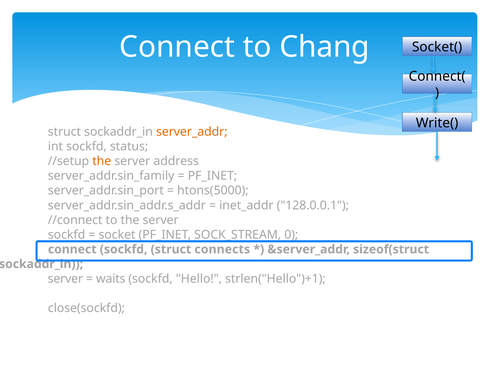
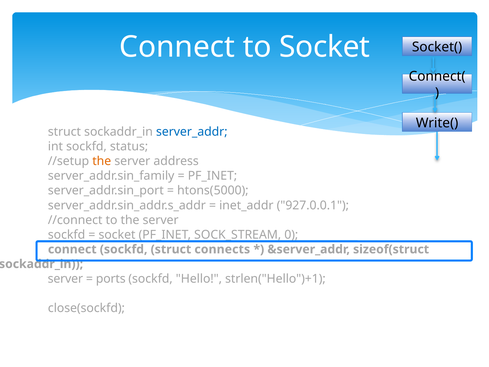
to Chang: Chang -> Socket
server_addr colour: orange -> blue
128.0.0.1: 128.0.0.1 -> 927.0.0.1
waits: waits -> ports
